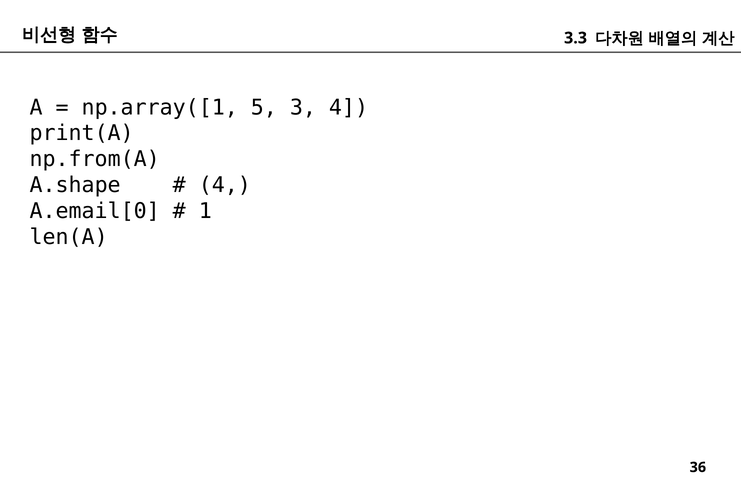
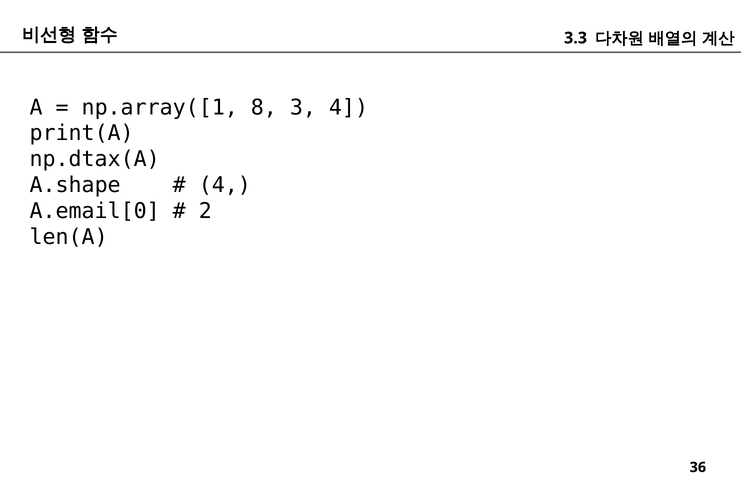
5: 5 -> 8
np.from(A: np.from(A -> np.dtax(A
1: 1 -> 2
